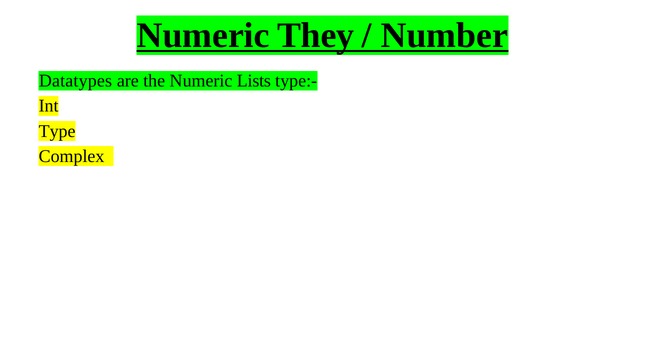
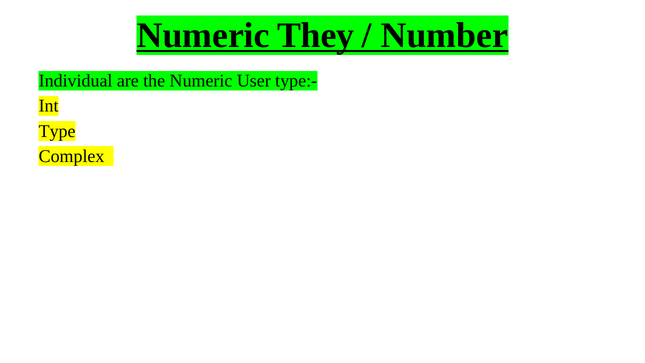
Datatypes: Datatypes -> Individual
Lists: Lists -> User
